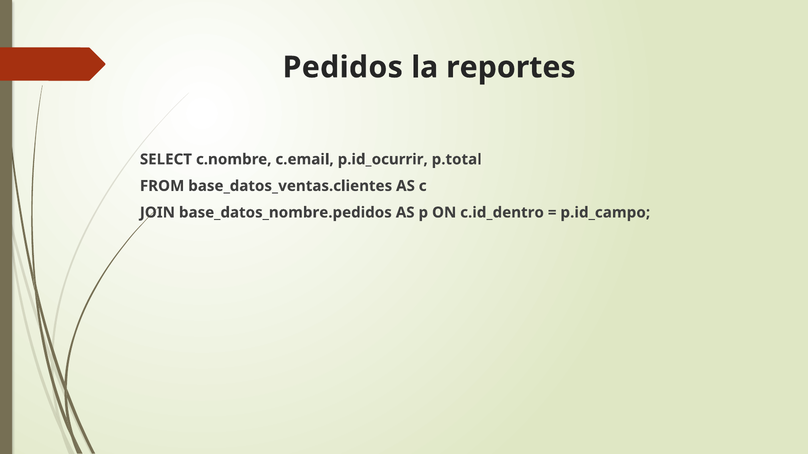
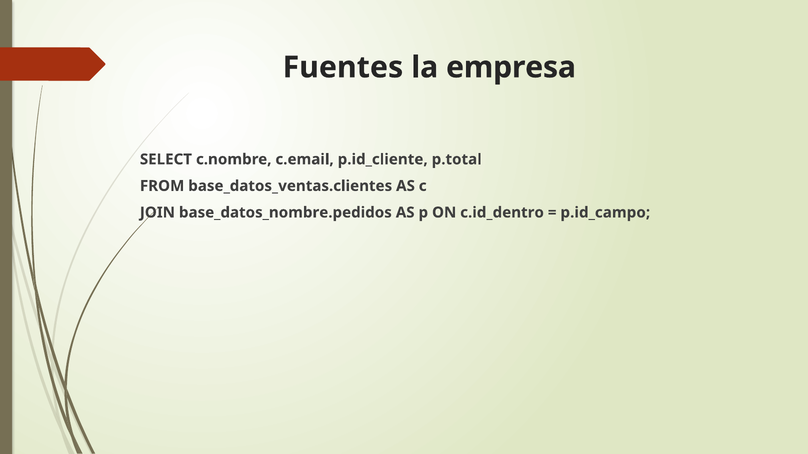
Pedidos: Pedidos -> Fuentes
reportes: reportes -> empresa
p.id_ocurrir: p.id_ocurrir -> p.id_cliente
